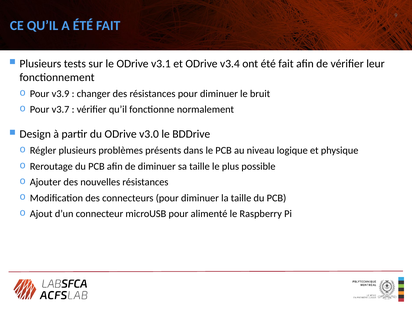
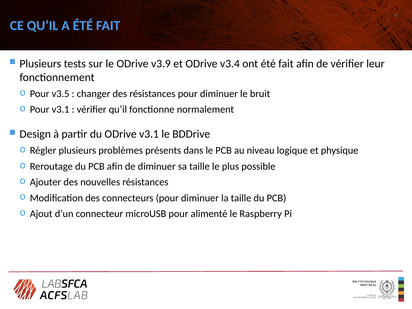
v3.1: v3.1 -> v3.9
v3.9: v3.9 -> v3.5
Pour v3.7: v3.7 -> v3.1
ODrive v3.0: v3.0 -> v3.1
